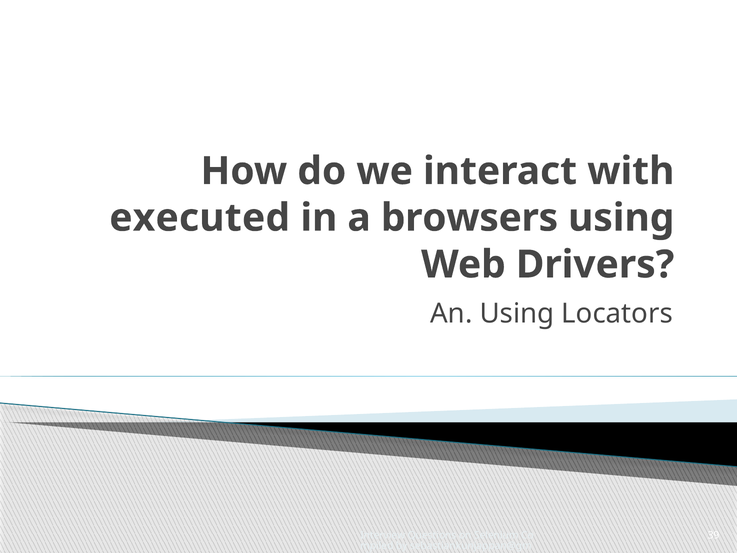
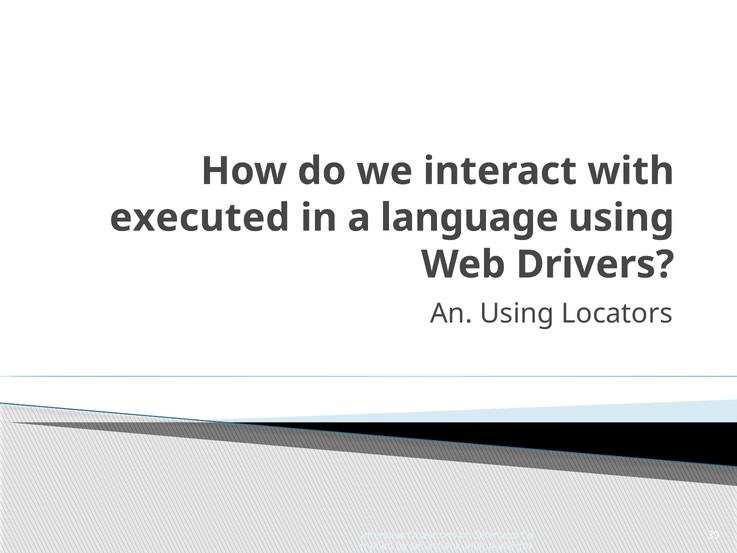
browsers: browsers -> language
